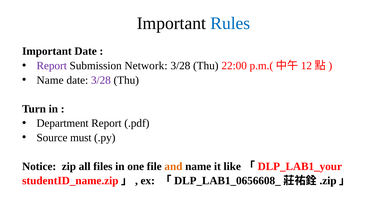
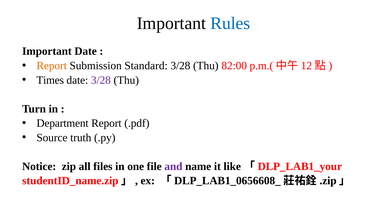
Report at (52, 66) colour: purple -> orange
Network: Network -> Standard
22:00: 22:00 -> 82:00
Name at (50, 80): Name -> Times
must: must -> truth
and colour: orange -> purple
